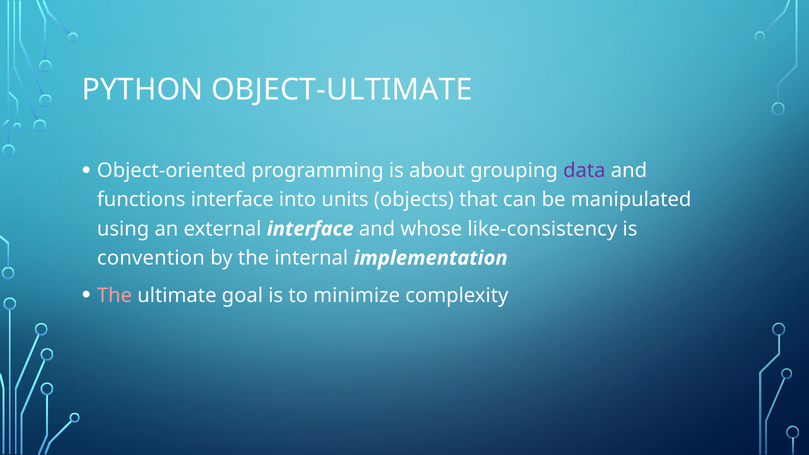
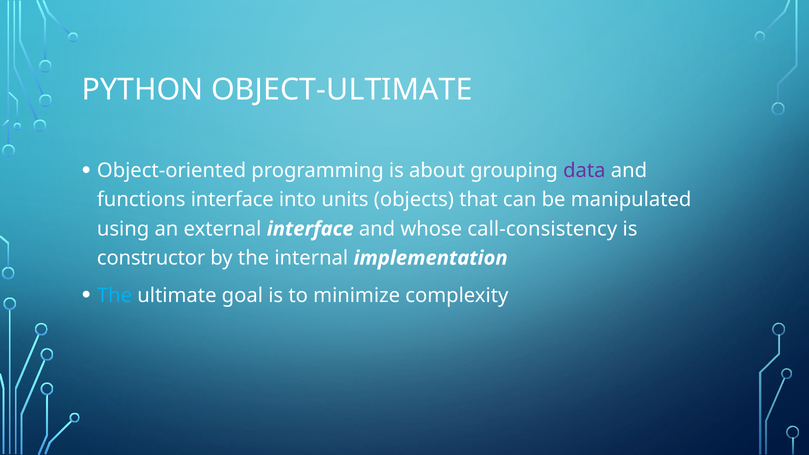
like-consistency: like-consistency -> call-consistency
convention: convention -> constructor
The at (115, 296) colour: pink -> light blue
